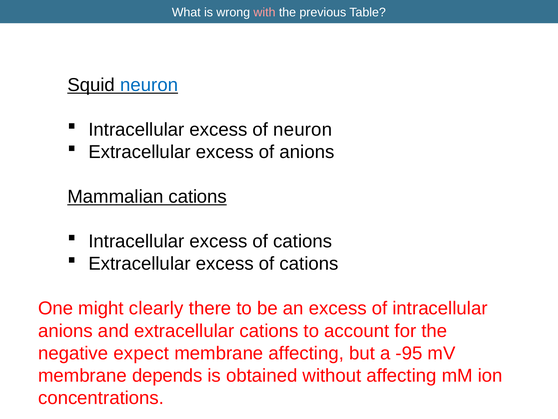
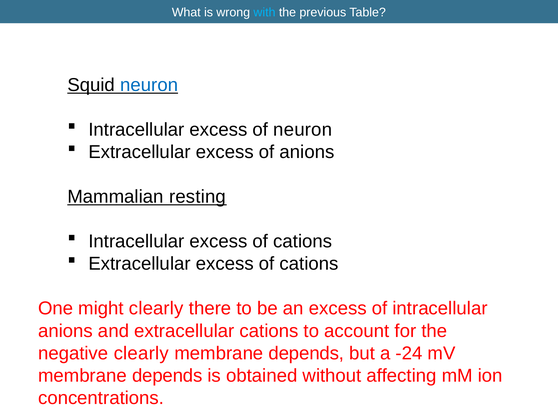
with colour: pink -> light blue
Mammalian cations: cations -> resting
negative expect: expect -> clearly
affecting at (306, 353): affecting -> depends
-95: -95 -> -24
